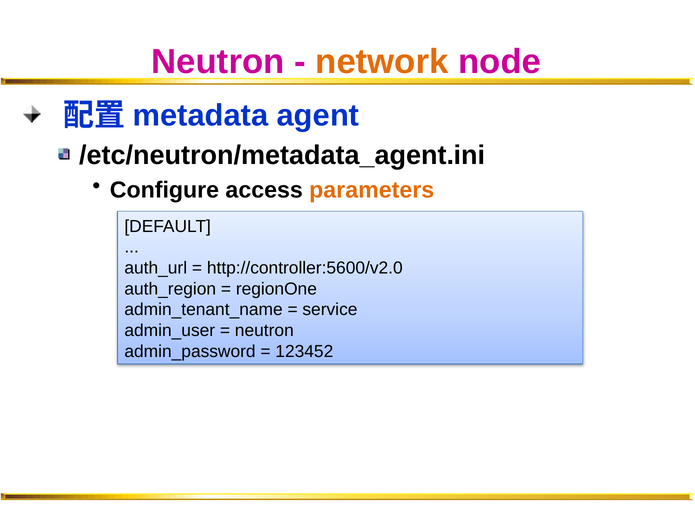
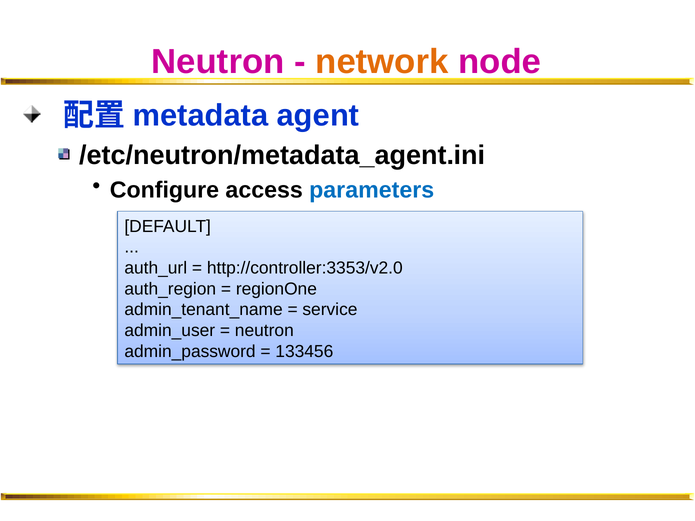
parameters colour: orange -> blue
http://controller:5600/v2.0: http://controller:5600/v2.0 -> http://controller:3353/v2.0
123452: 123452 -> 133456
